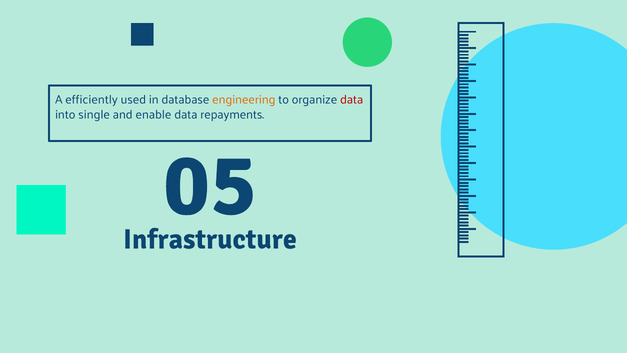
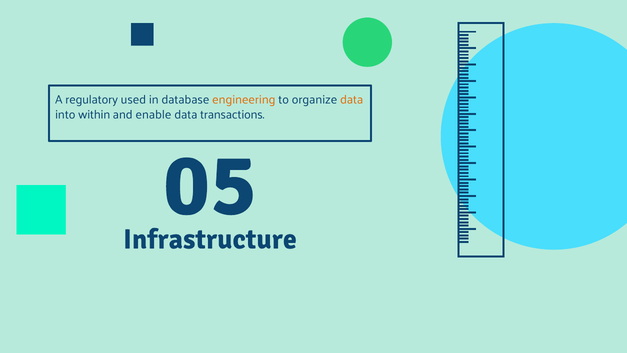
efficiently: efficiently -> regulatory
data at (352, 100) colour: red -> orange
single: single -> within
repayments: repayments -> transactions
